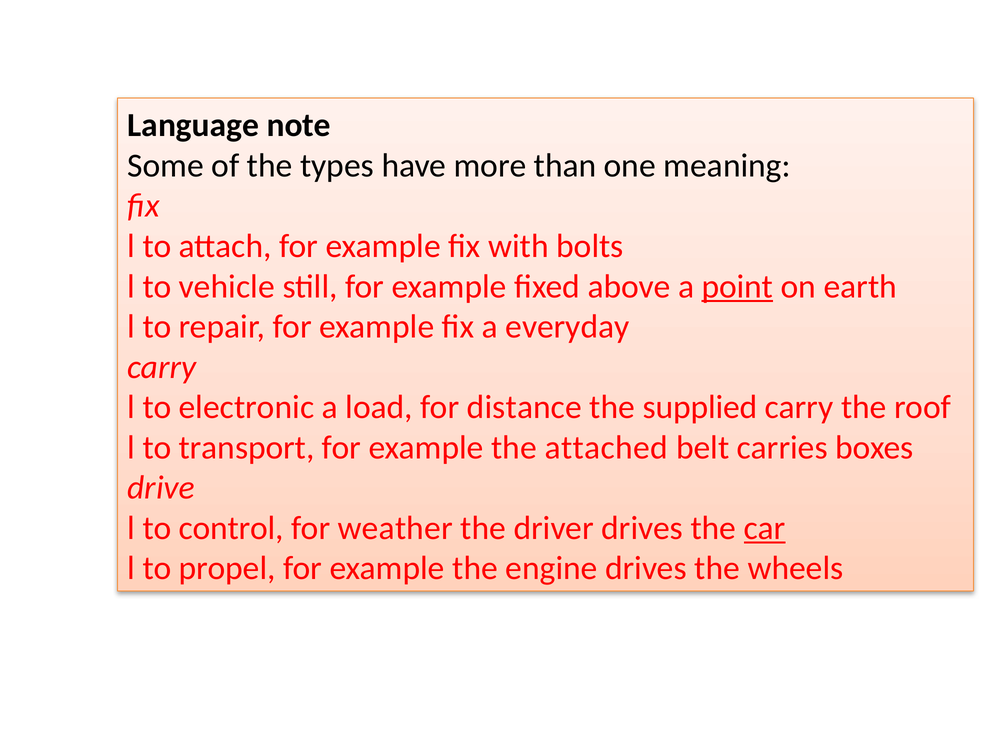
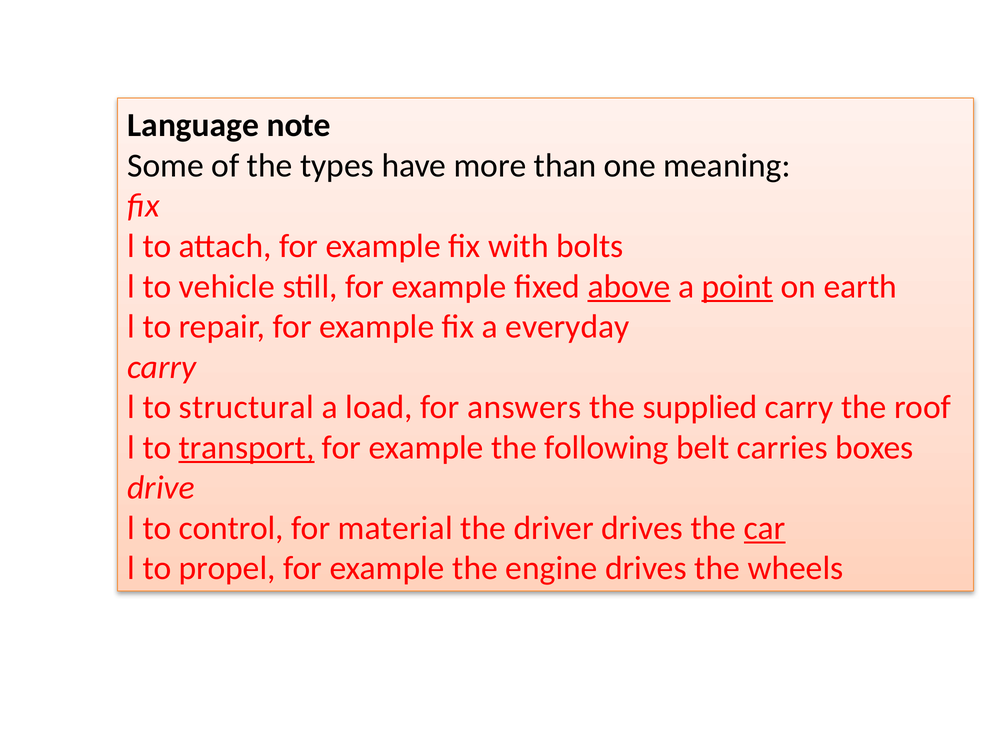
above underline: none -> present
electronic: electronic -> structural
distance: distance -> answers
transport underline: none -> present
attached: attached -> following
weather: weather -> material
